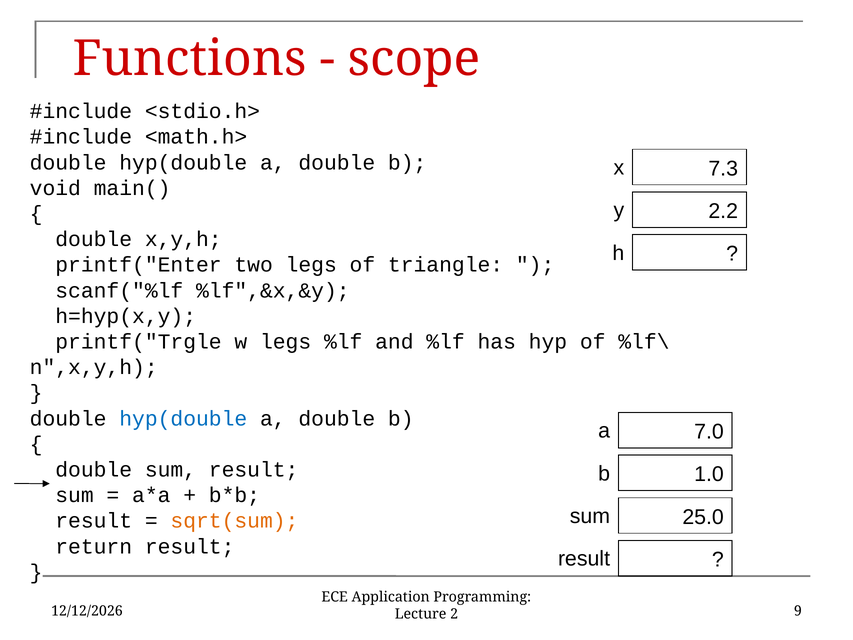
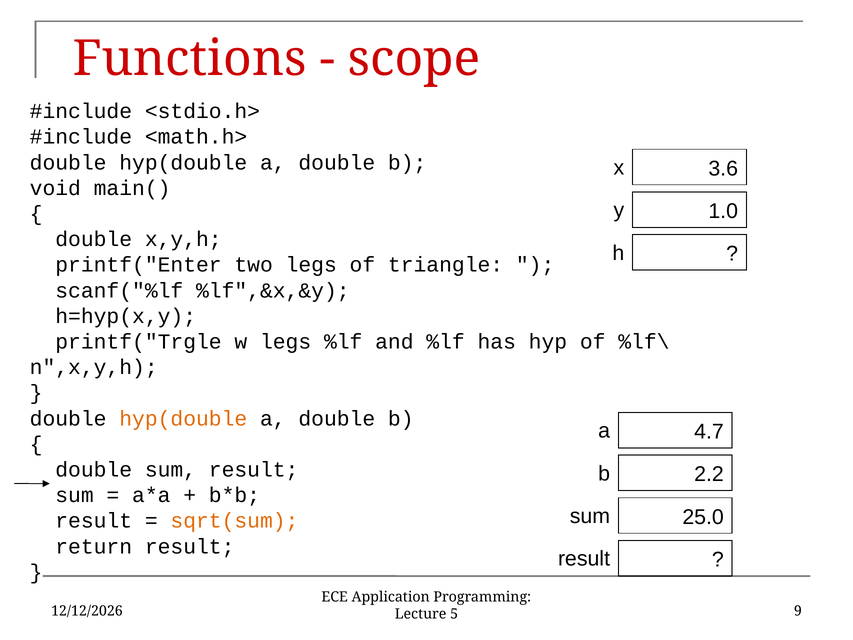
7.3: 7.3 -> 3.6
2.2: 2.2 -> 1.0
hyp(double at (183, 418) colour: blue -> orange
7.0: 7.0 -> 4.7
1.0: 1.0 -> 2.2
2: 2 -> 5
